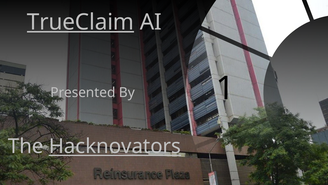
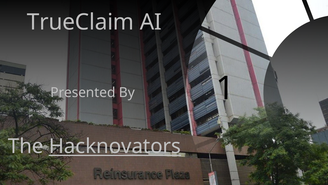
TrueClaim underline: present -> none
